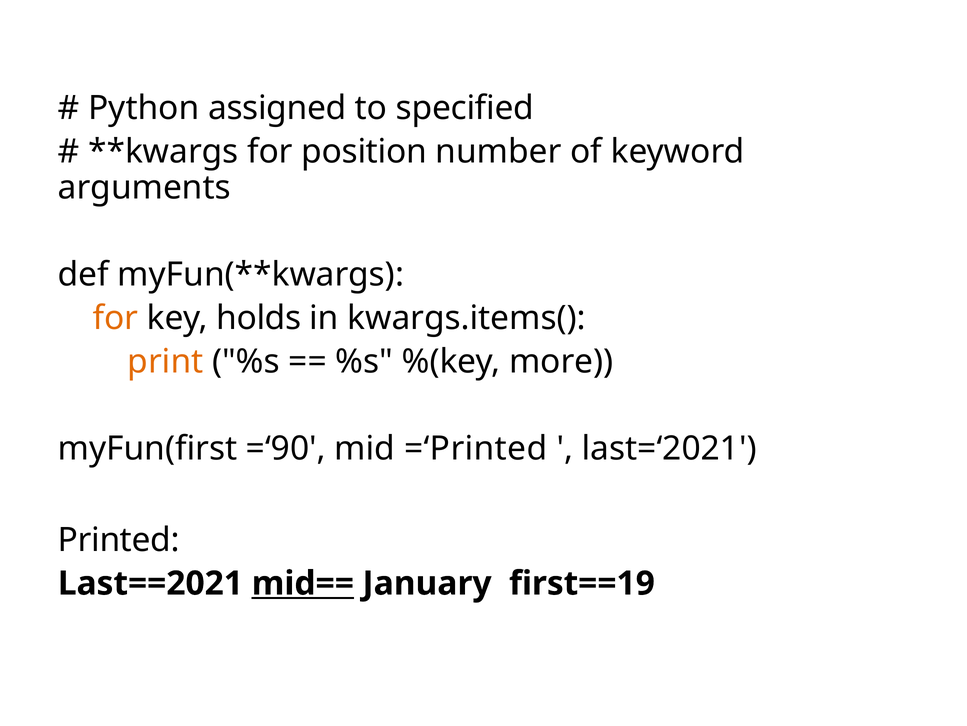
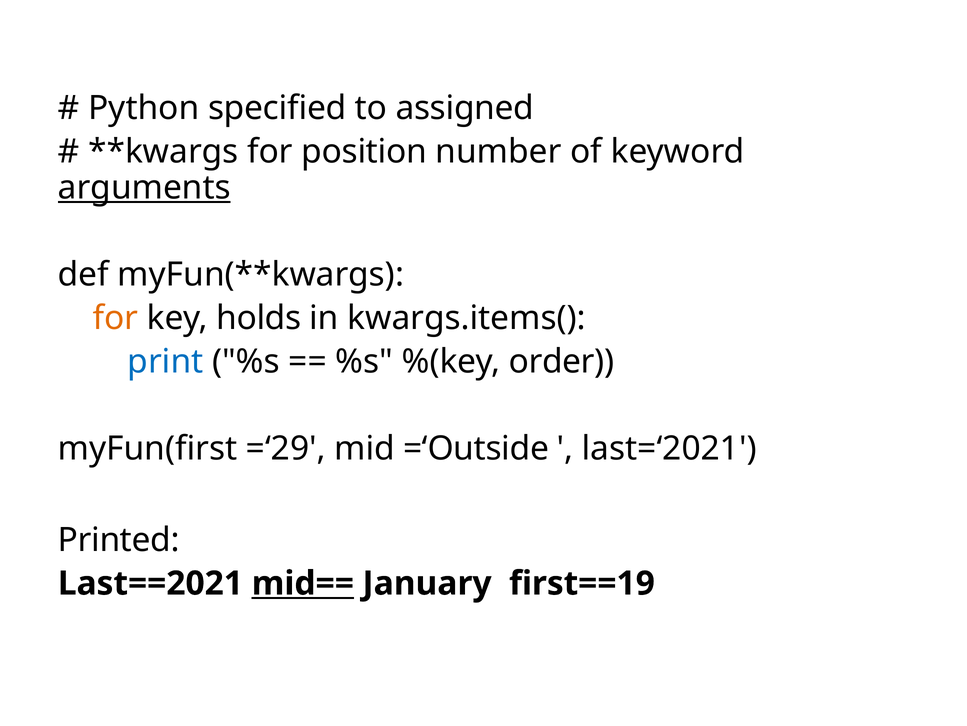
assigned: assigned -> specified
specified: specified -> assigned
arguments underline: none -> present
print colour: orange -> blue
more: more -> order
=‘90: =‘90 -> =‘29
=‘Printed: =‘Printed -> =‘Outside
